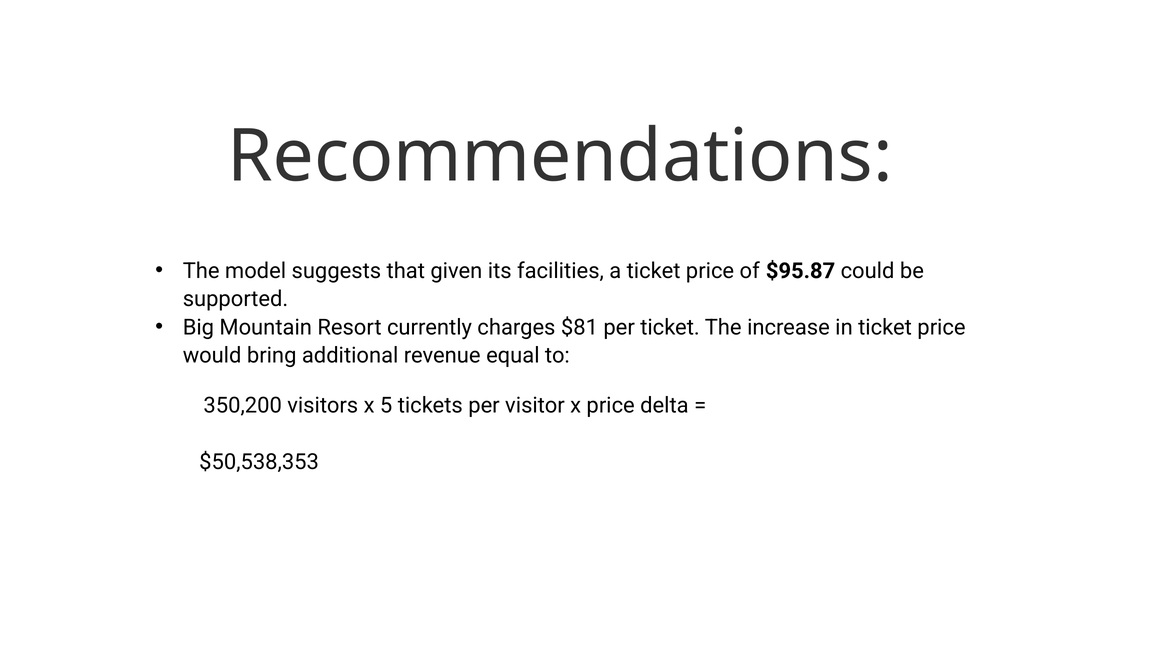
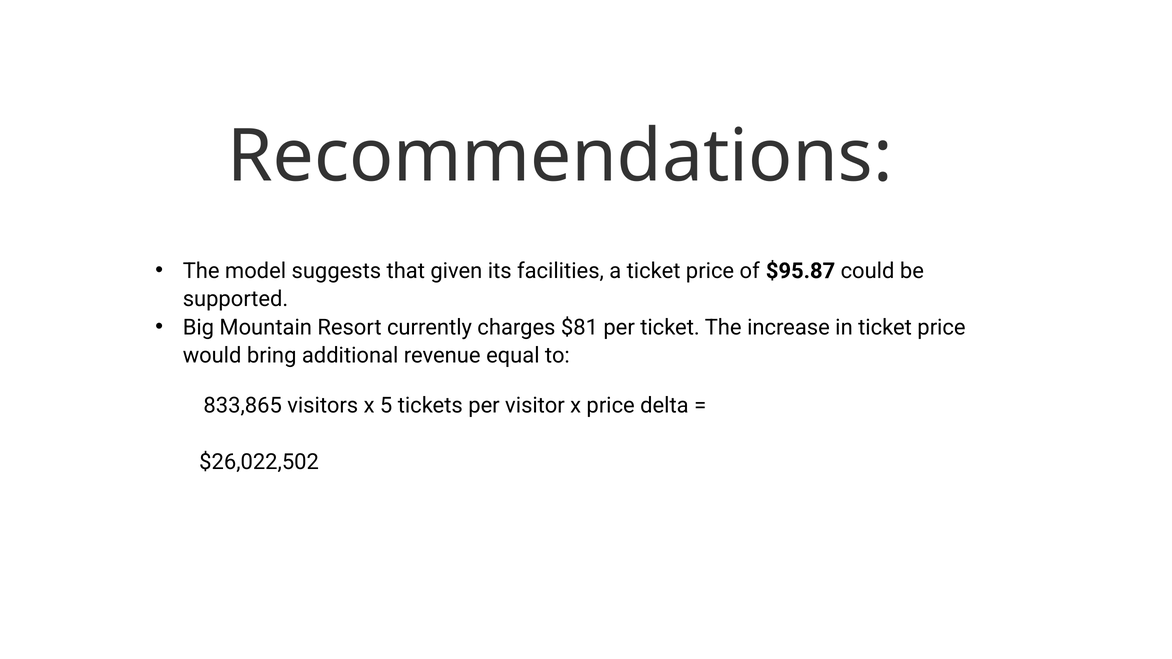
350,200: 350,200 -> 833,865
$50,538,353: $50,538,353 -> $26,022,502
